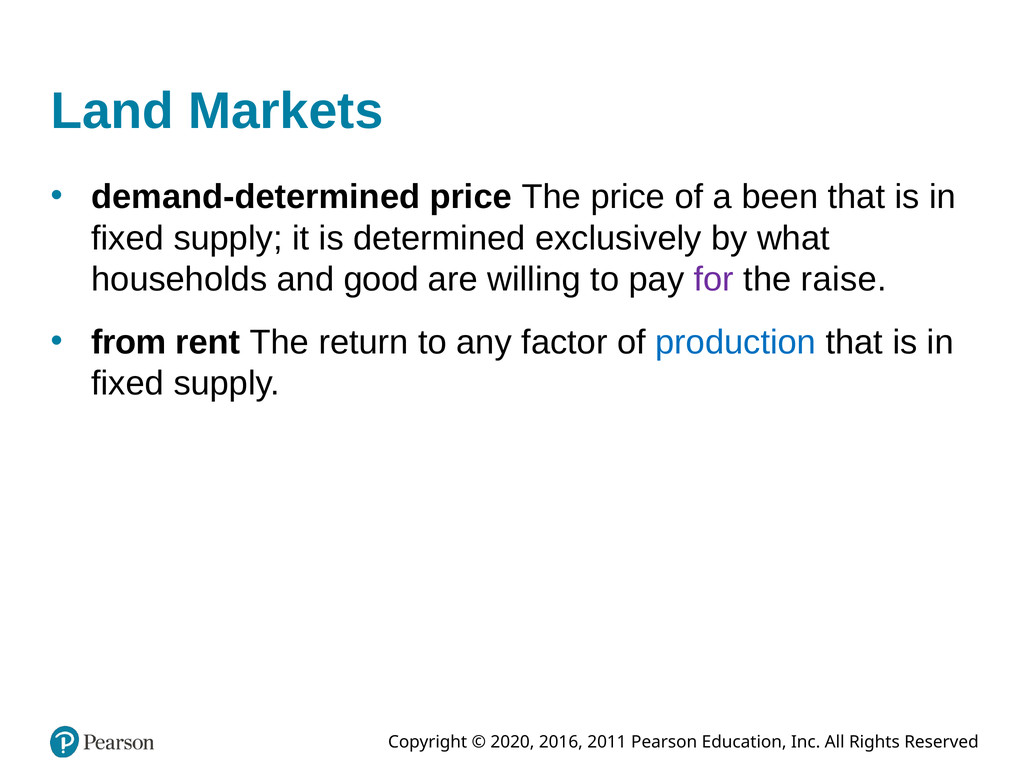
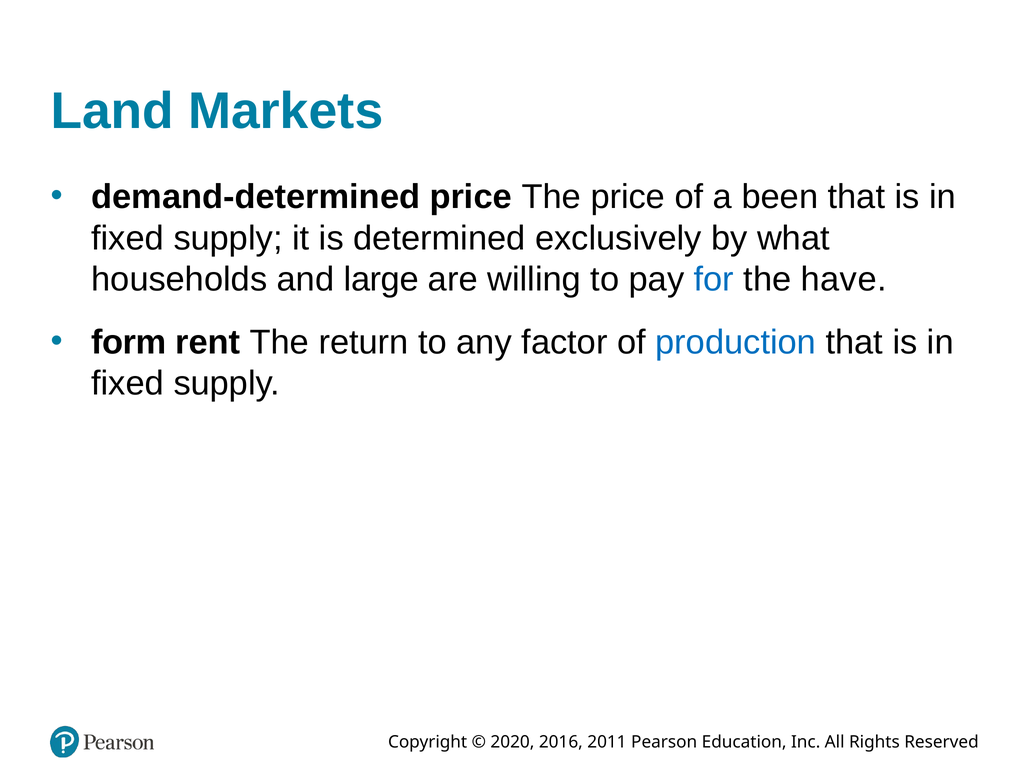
good: good -> large
for colour: purple -> blue
raise: raise -> have
from: from -> form
